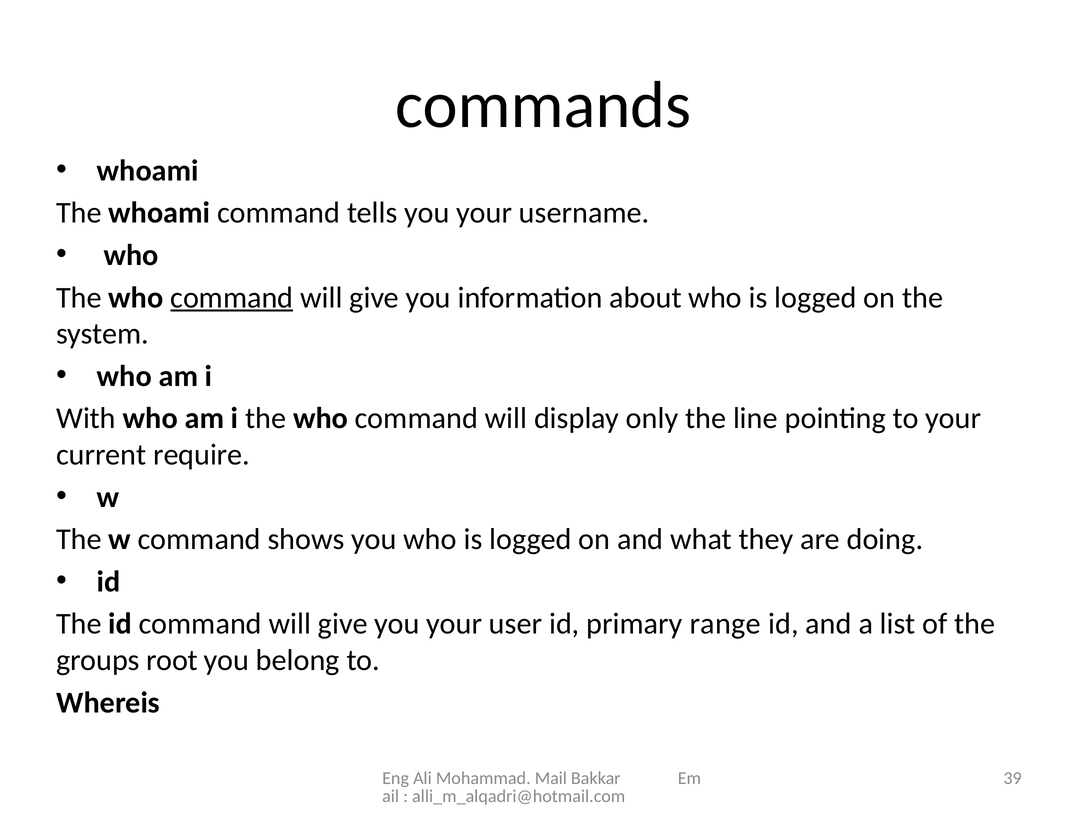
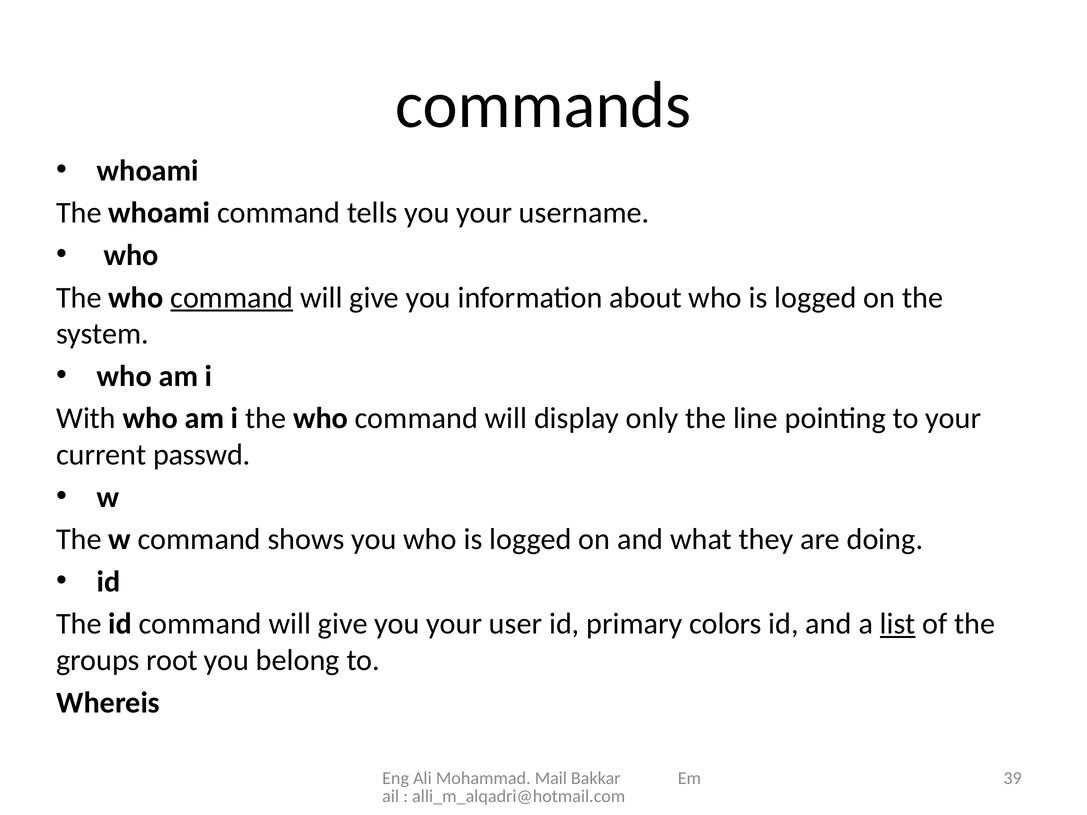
require: require -> passwd
range: range -> colors
list underline: none -> present
